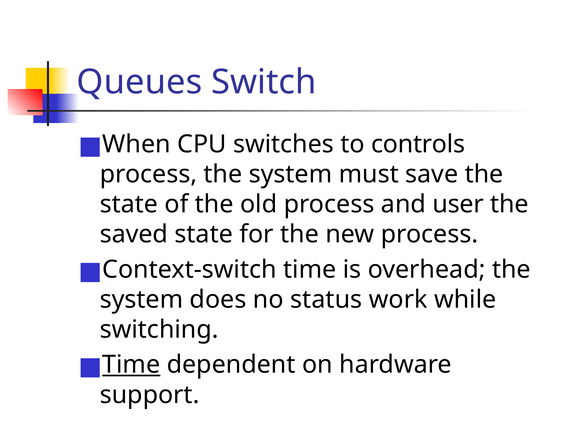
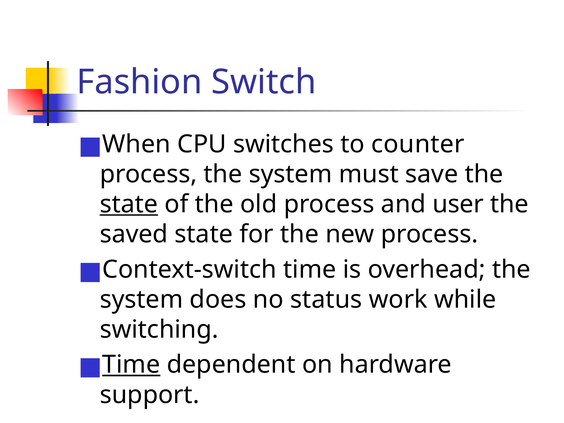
Queues: Queues -> Fashion
controls: controls -> counter
state at (129, 204) underline: none -> present
